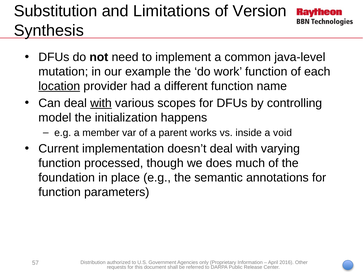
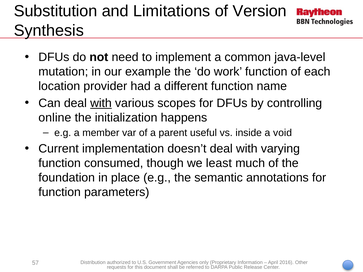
location underline: present -> none
model: model -> online
works: works -> useful
processed: processed -> consumed
does: does -> least
